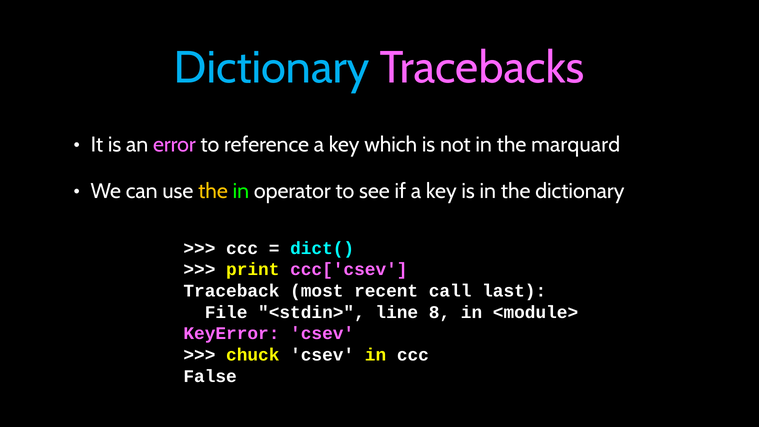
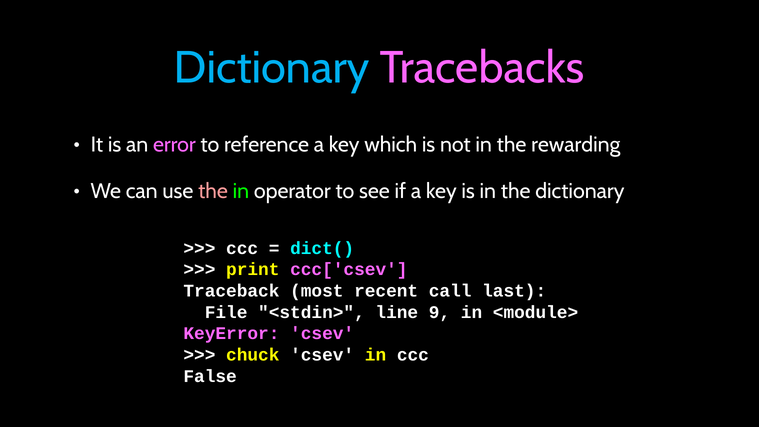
marquard: marquard -> rewarding
the at (213, 191) colour: yellow -> pink
8: 8 -> 9
